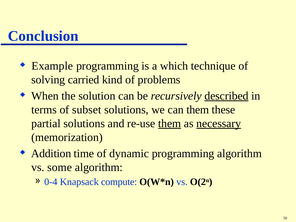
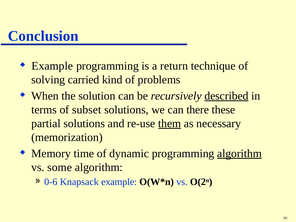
which: which -> return
can them: them -> there
necessary underline: present -> none
Addition: Addition -> Memory
algorithm at (239, 153) underline: none -> present
0-4: 0-4 -> 0-6
Knapsack compute: compute -> example
